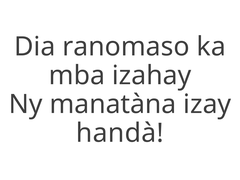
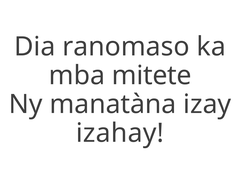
izahay: izahay -> mitete
handà: handà -> izahay
